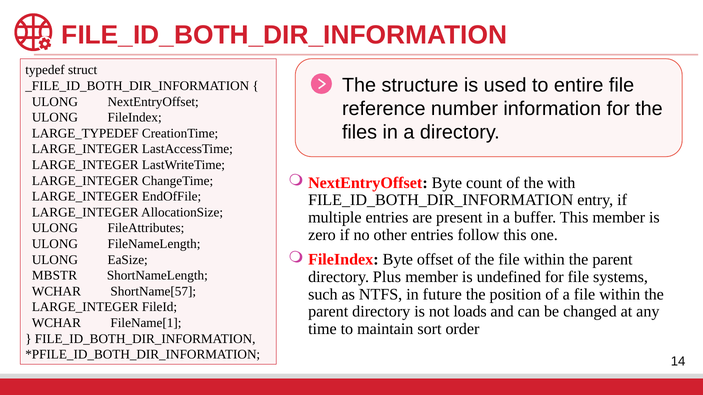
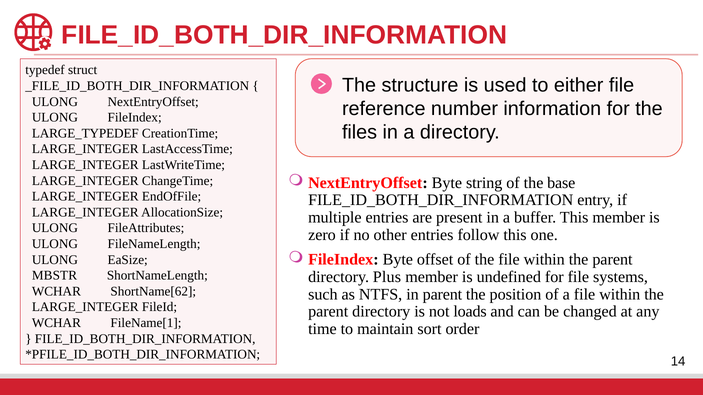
entire: entire -> either
count: count -> string
with: with -> base
ShortName[57: ShortName[57 -> ShortName[62
in future: future -> parent
